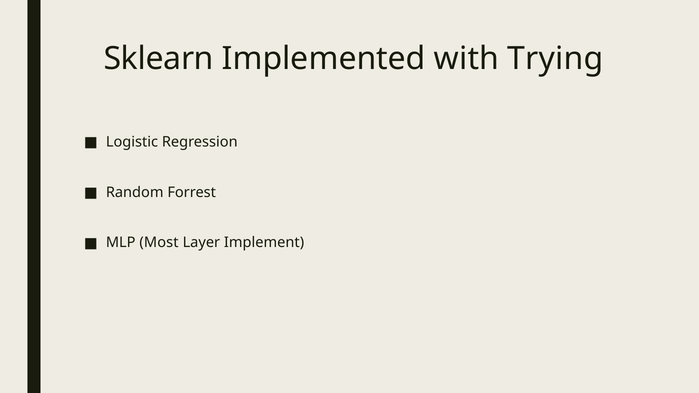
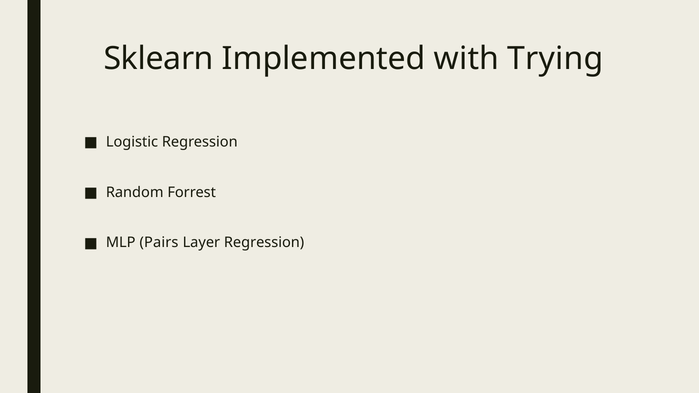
Most: Most -> Pairs
Layer Implement: Implement -> Regression
